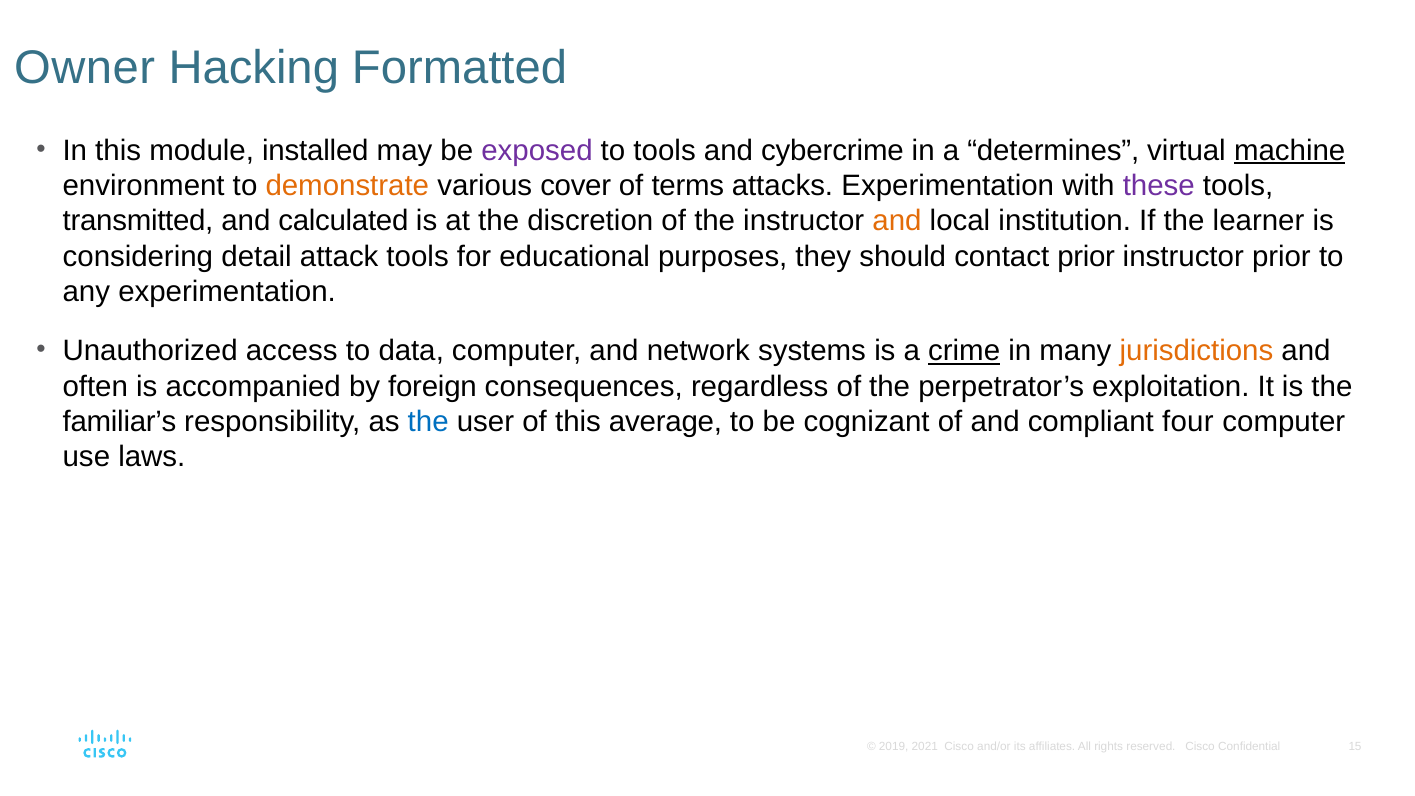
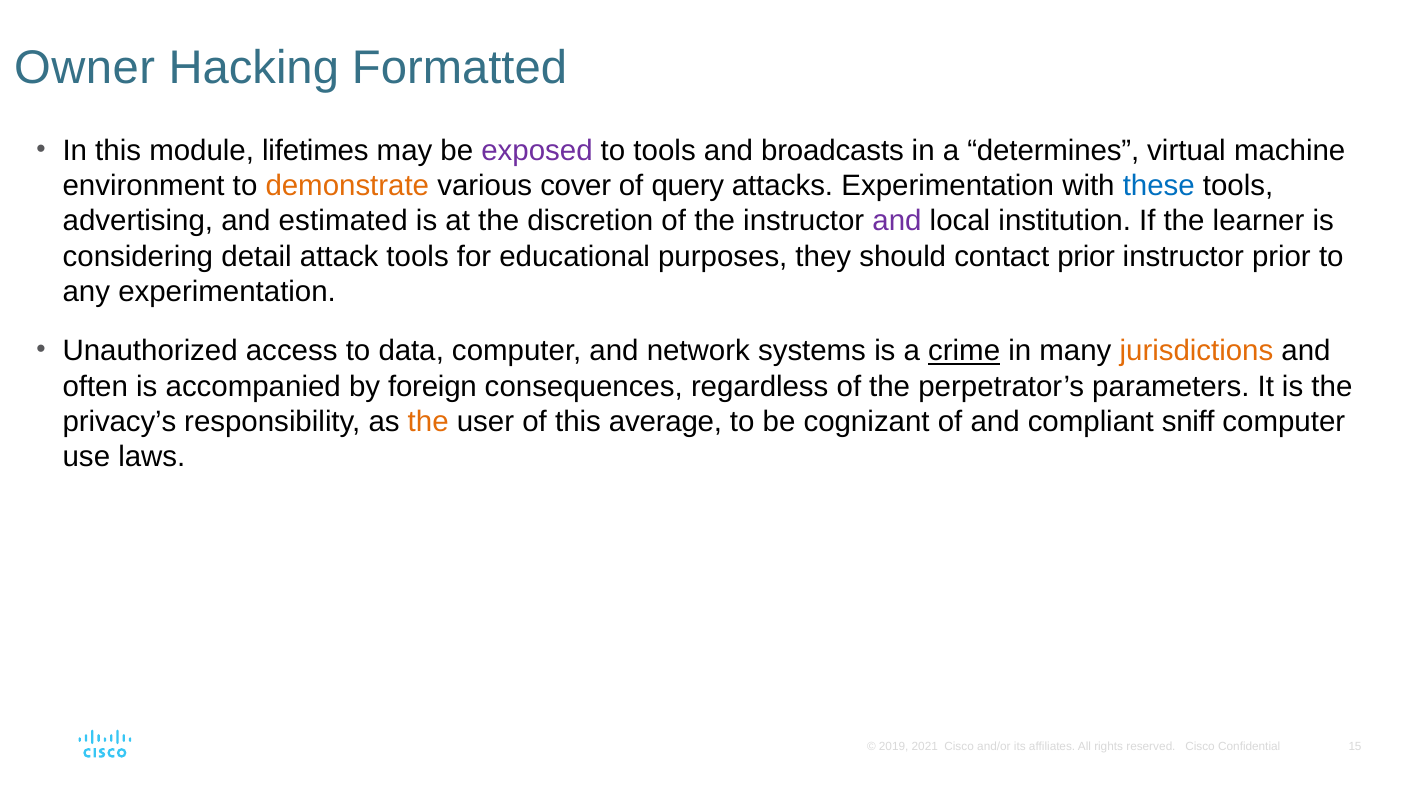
installed: installed -> lifetimes
cybercrime: cybercrime -> broadcasts
machine underline: present -> none
terms: terms -> query
these colour: purple -> blue
transmitted: transmitted -> advertising
calculated: calculated -> estimated
and at (897, 221) colour: orange -> purple
exploitation: exploitation -> parameters
familiar’s: familiar’s -> privacy’s
the at (428, 422) colour: blue -> orange
four: four -> sniff
